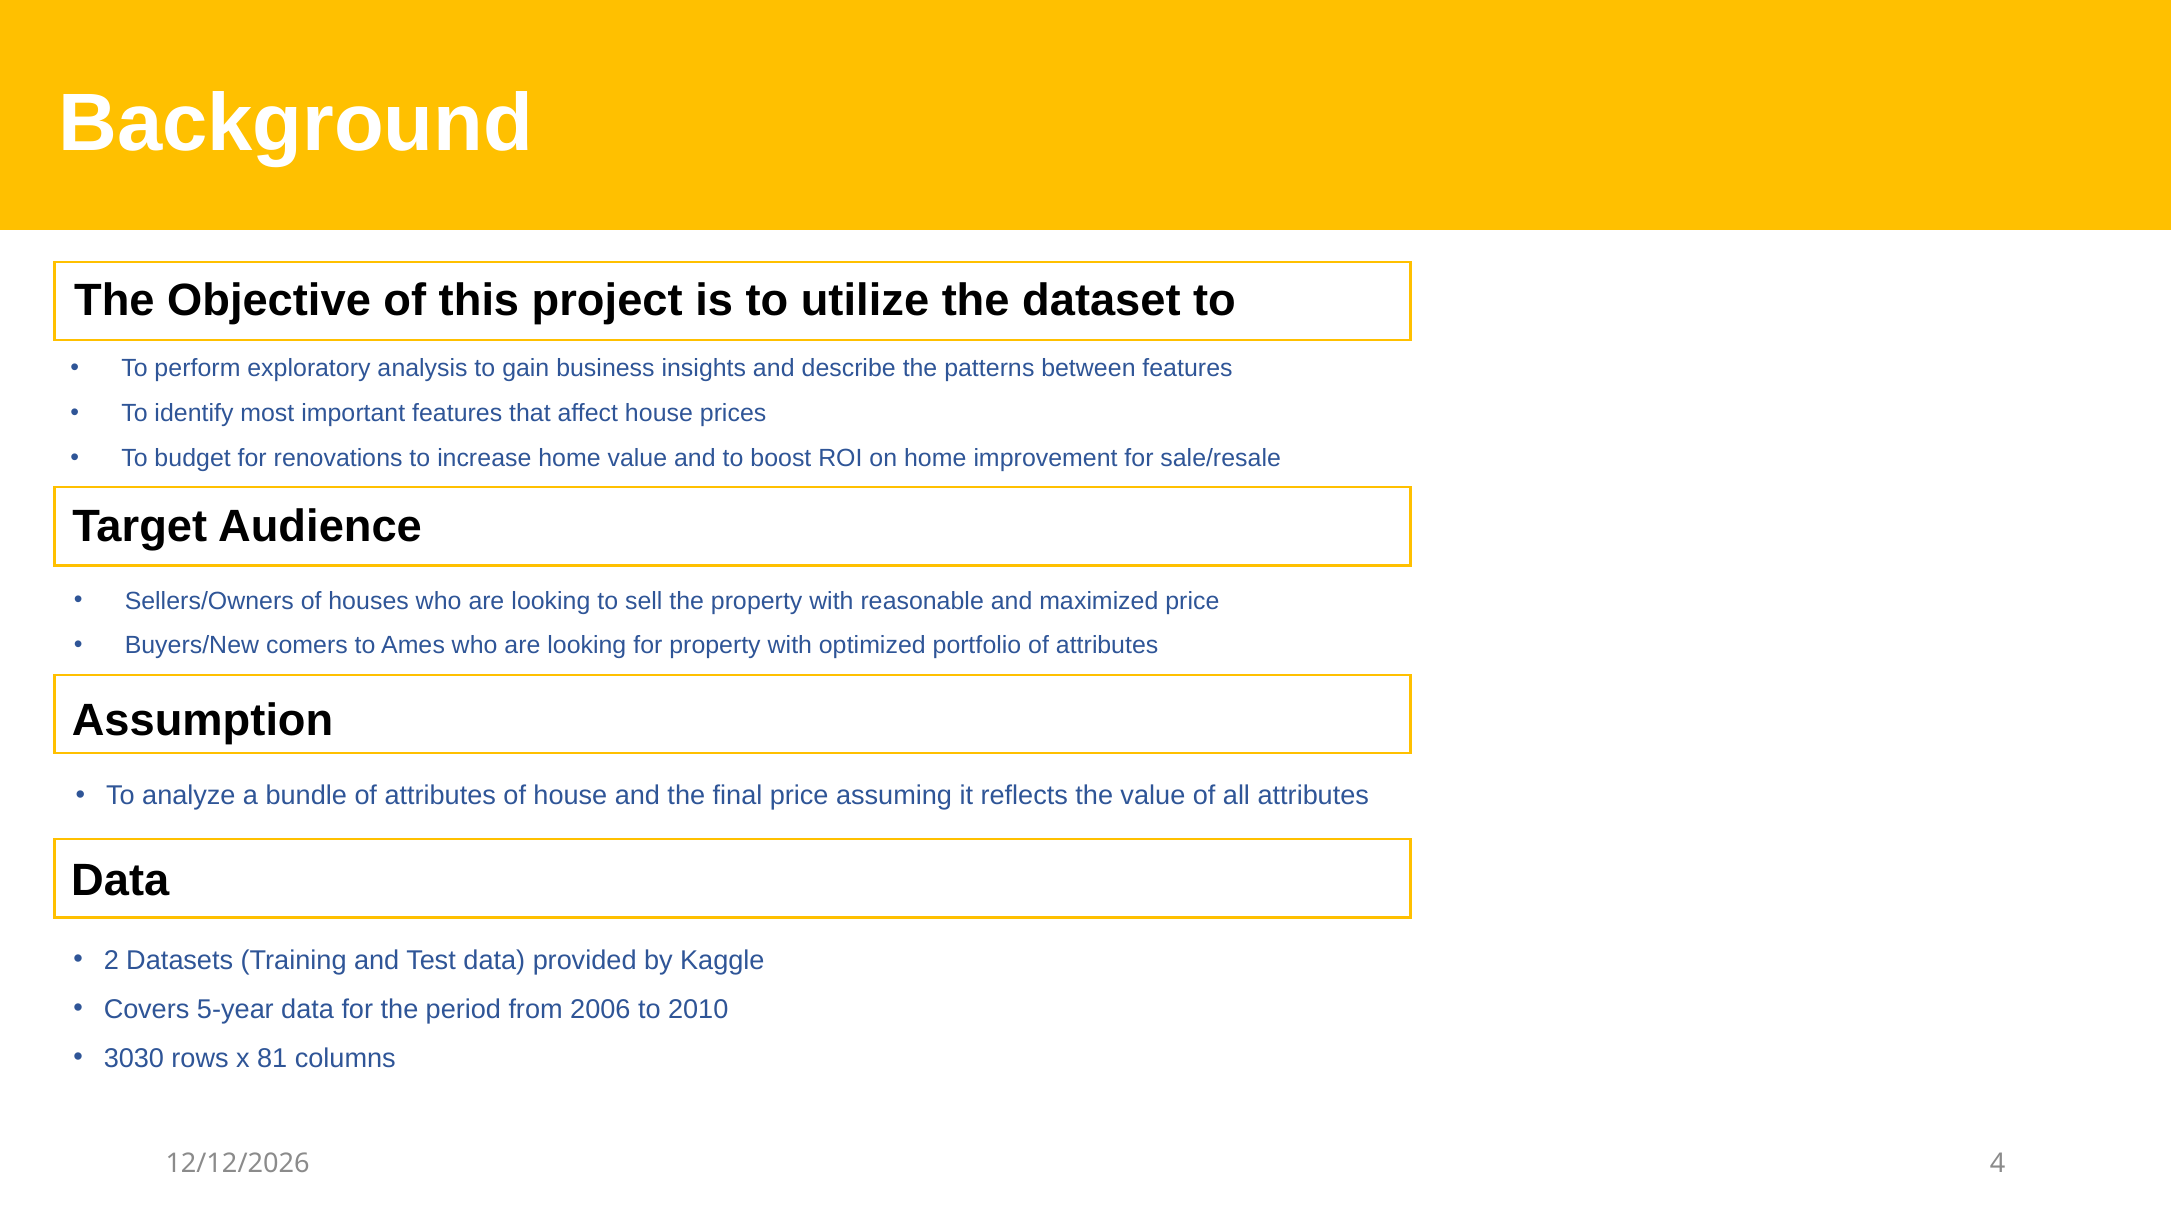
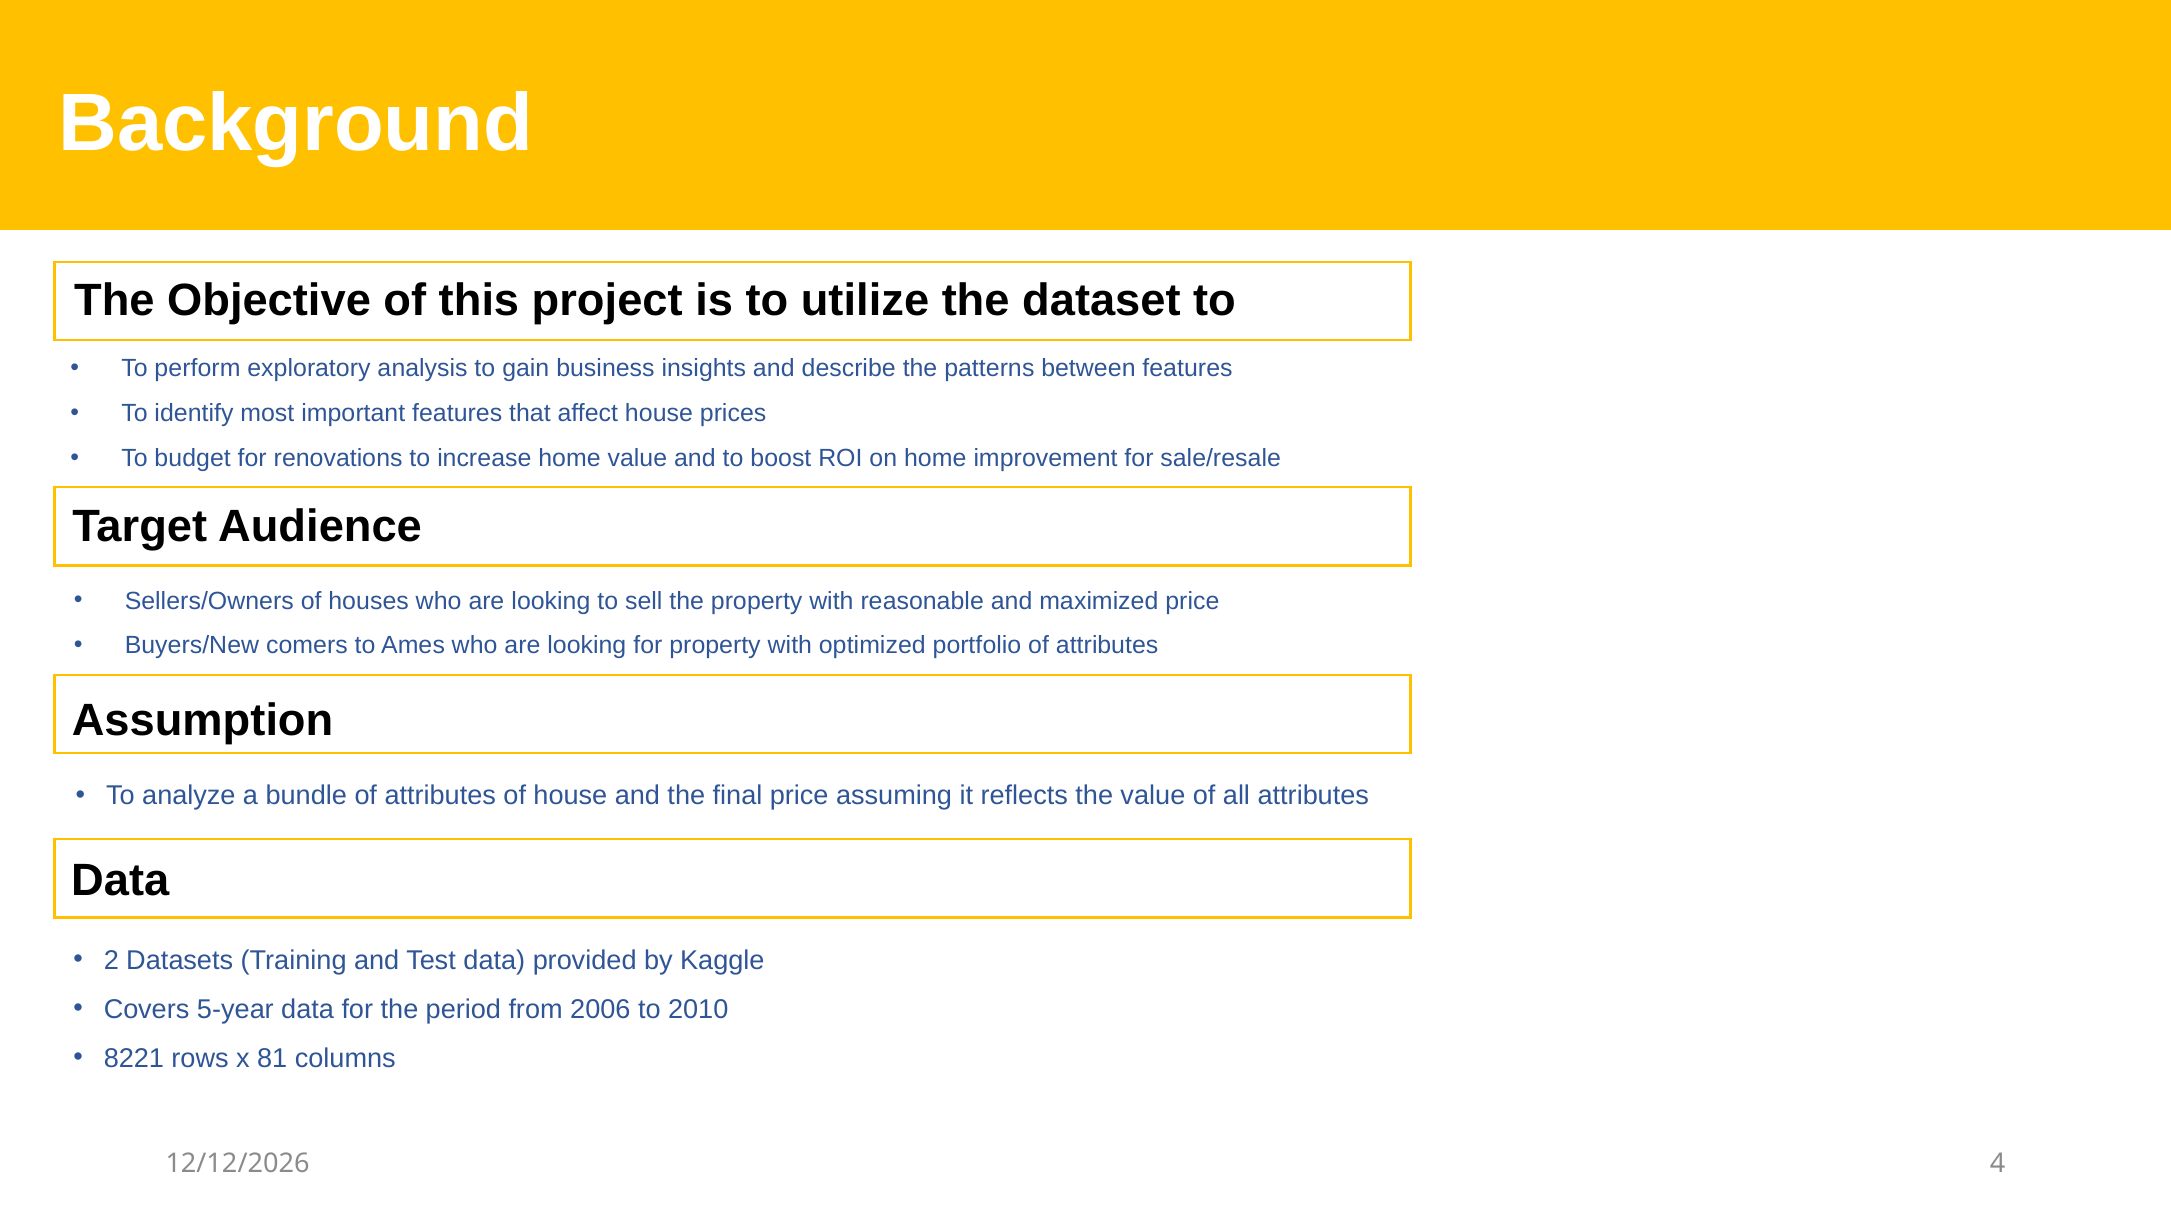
3030: 3030 -> 8221
